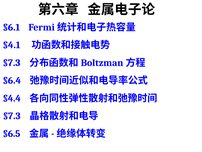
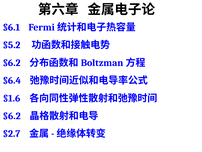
§4.1: §4.1 -> §5.2
§7.3 at (12, 63): §7.3 -> §6.2
§4.4: §4.4 -> §1.6
§7.3 at (12, 116): §7.3 -> §6.2
§6.5: §6.5 -> §2.7
